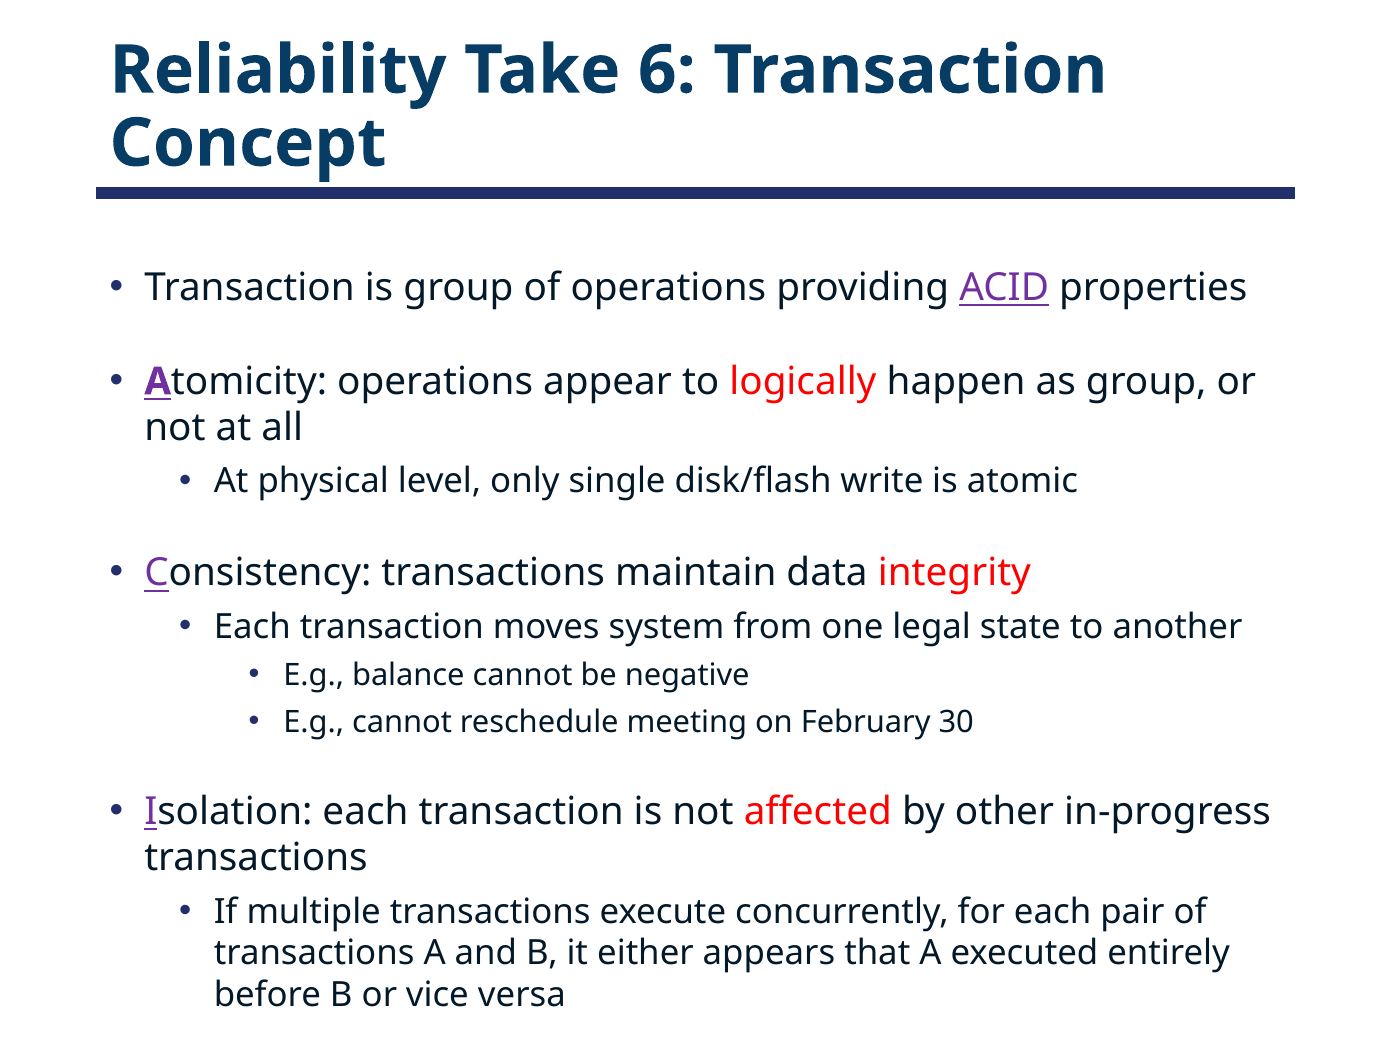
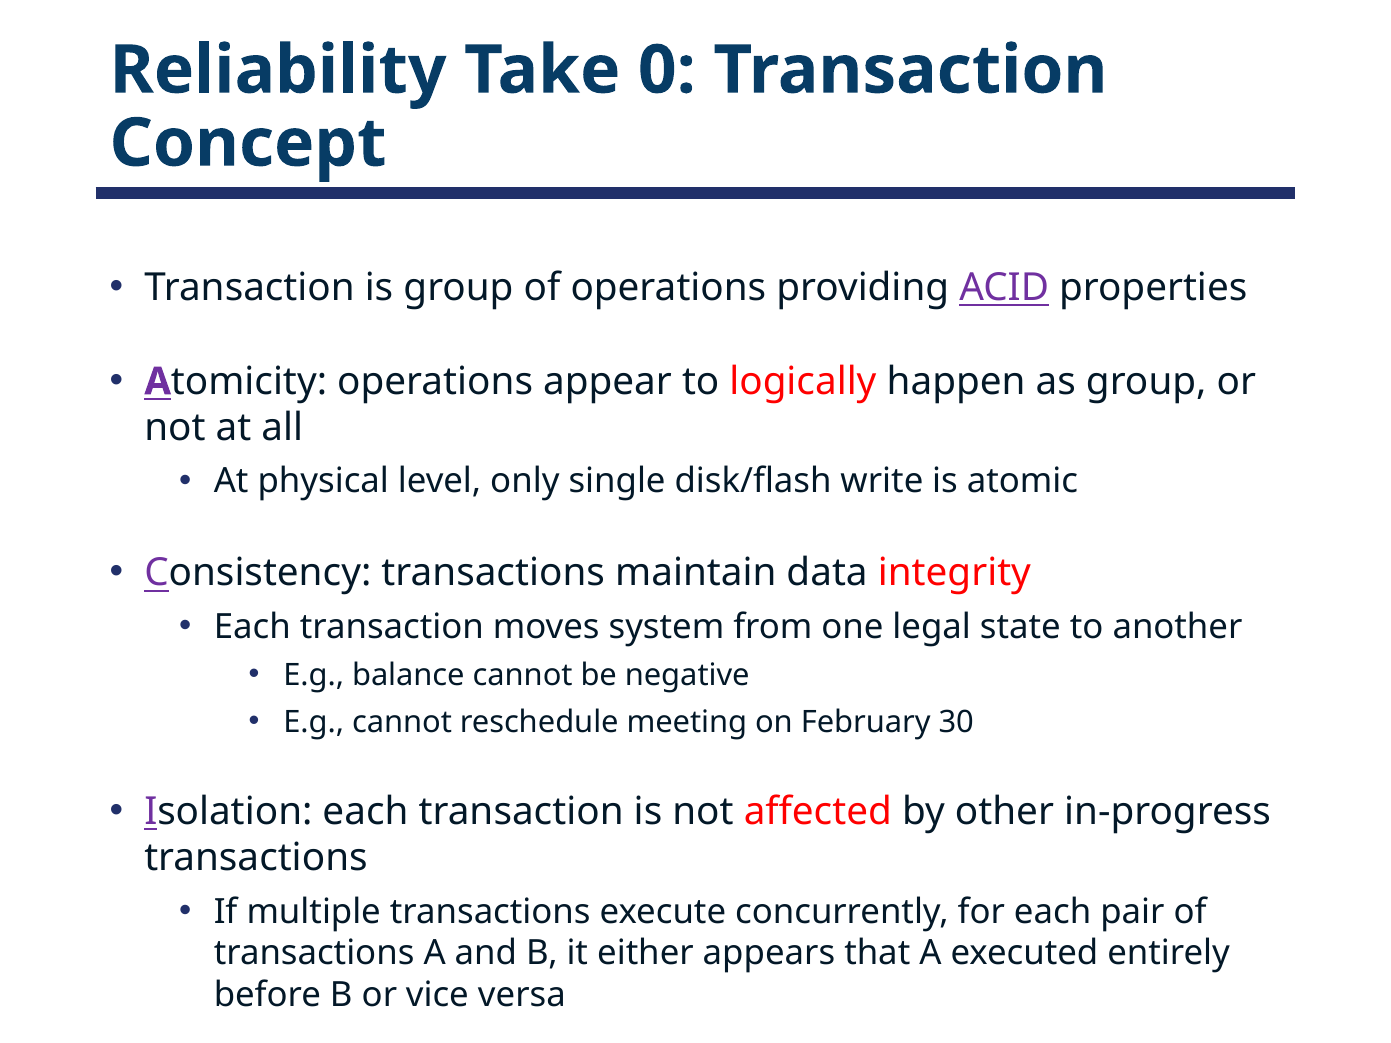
6: 6 -> 0
